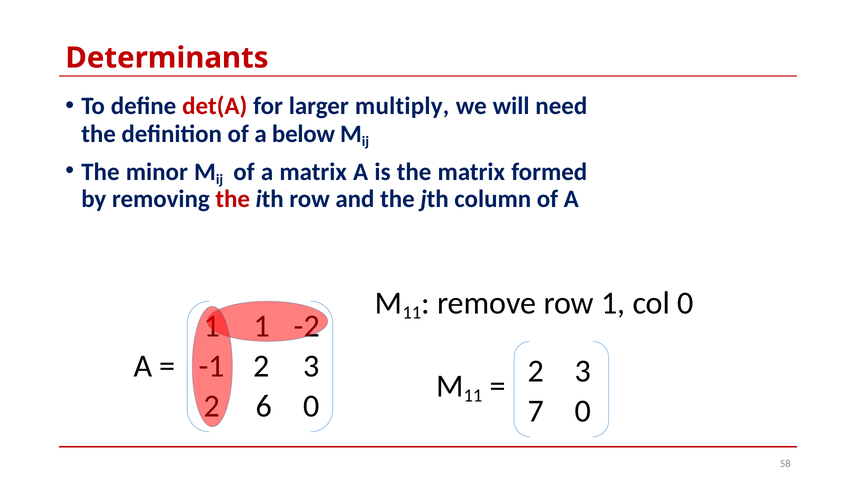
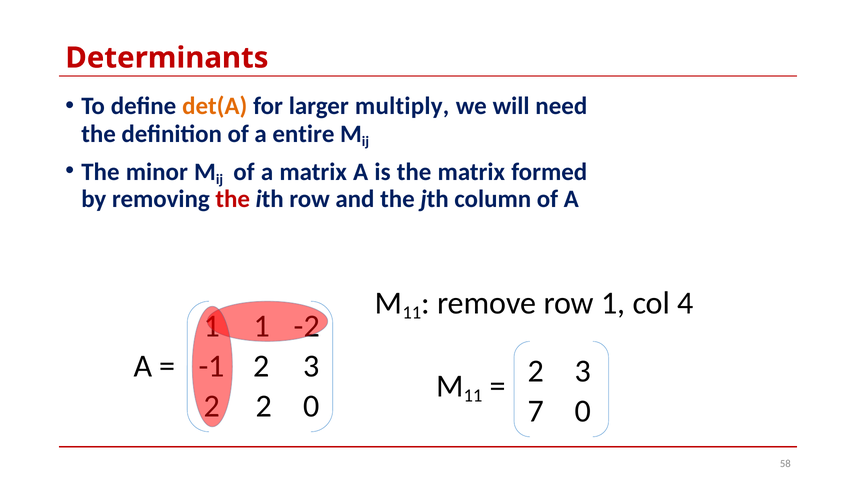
det(A colour: red -> orange
below: below -> entire
col 0: 0 -> 4
6 at (264, 406): 6 -> 2
